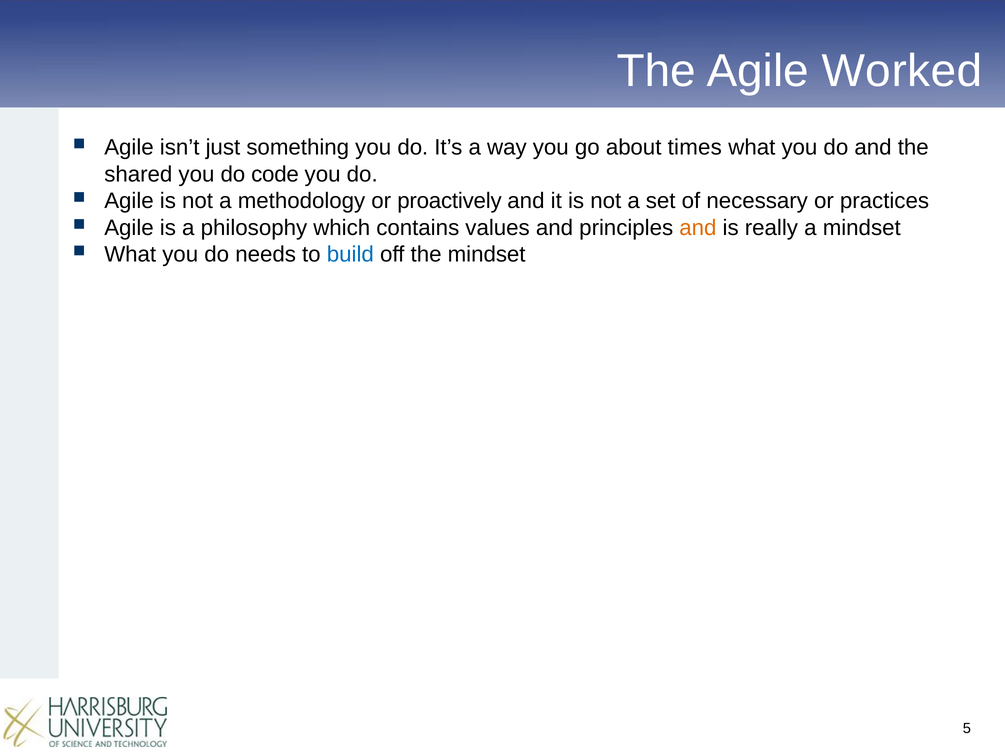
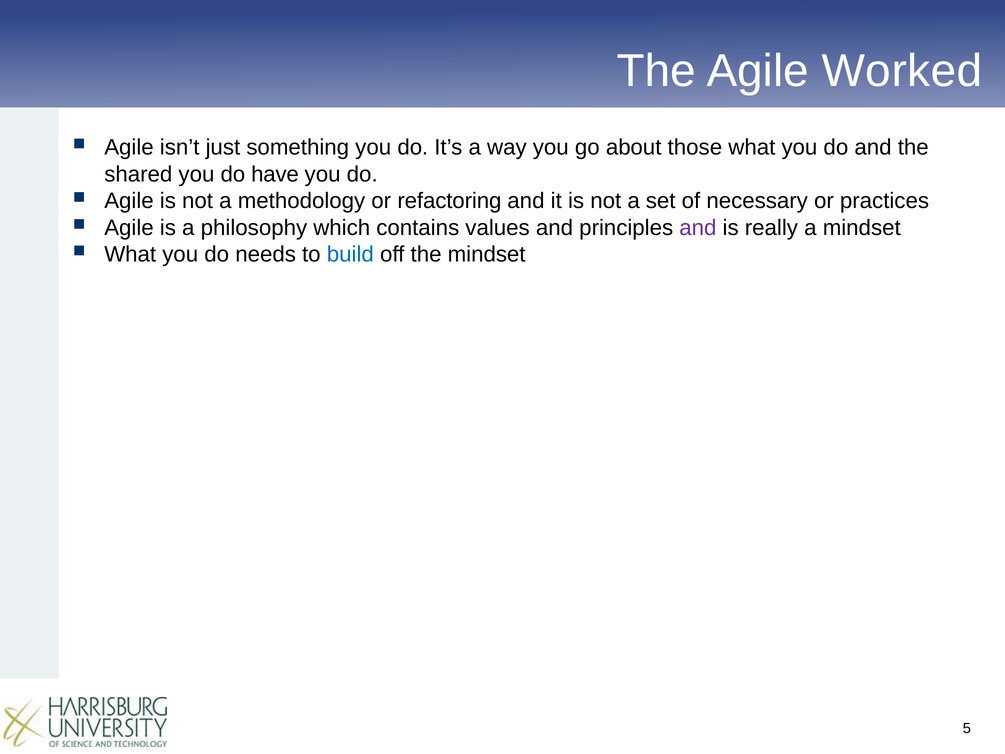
times: times -> those
code: code -> have
proactively: proactively -> refactoring
and at (698, 228) colour: orange -> purple
